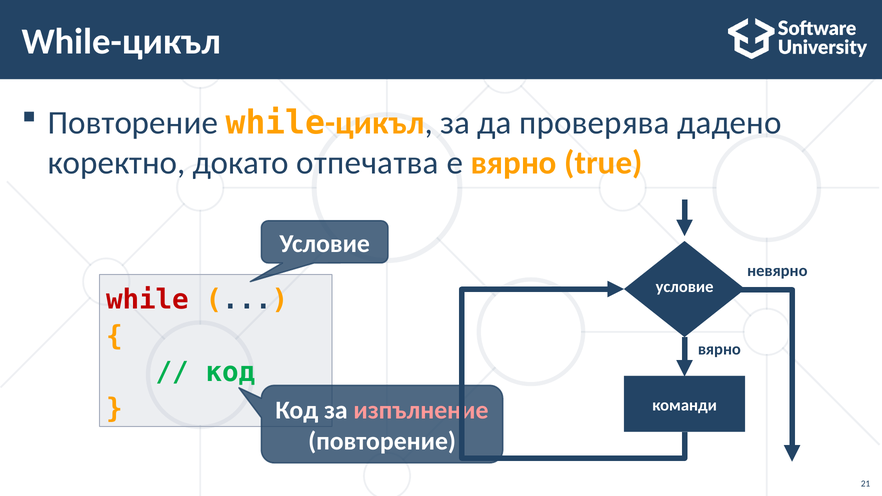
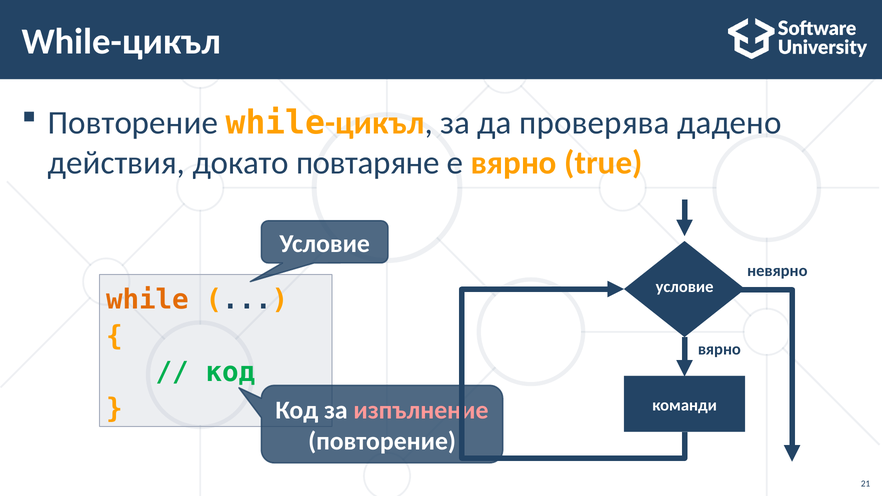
коректно: коректно -> действия
отпечатва: отпечатва -> повтаряне
while colour: red -> orange
